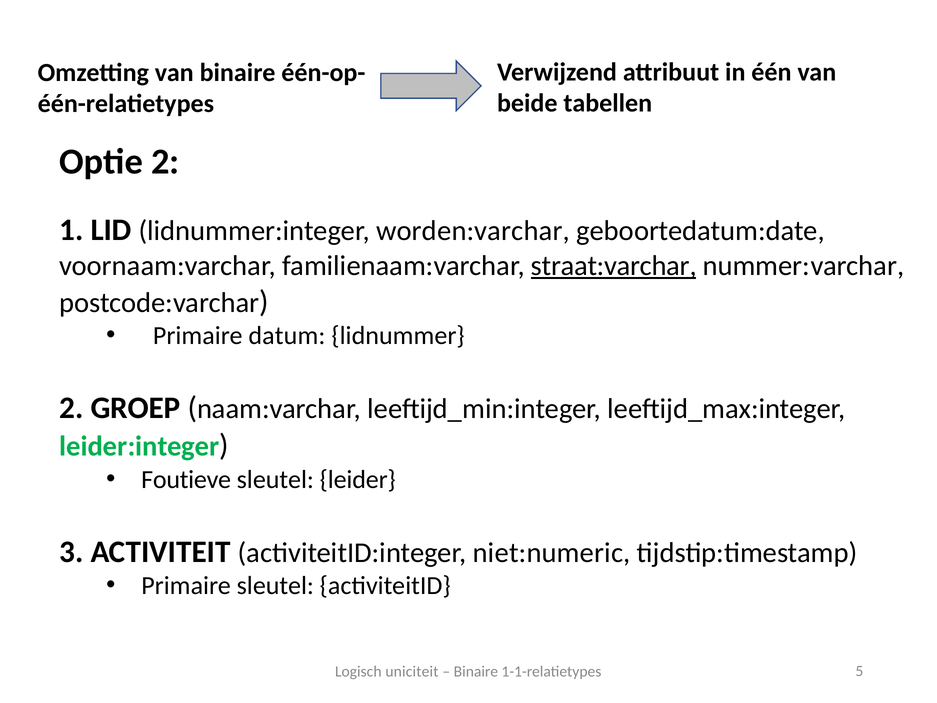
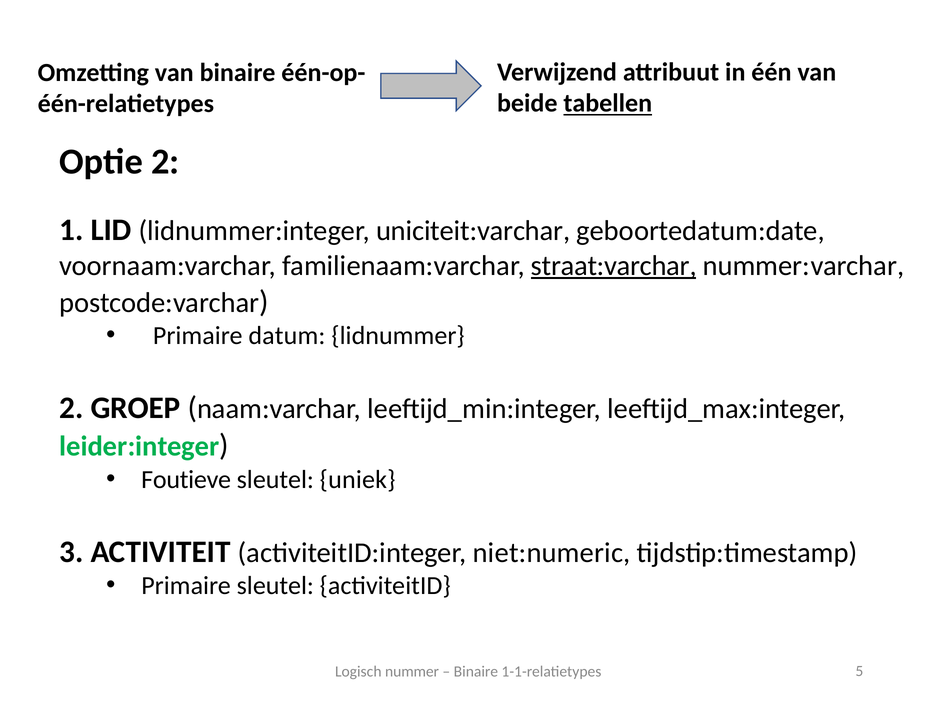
tabellen underline: none -> present
worden:varchar: worden:varchar -> uniciteit:varchar
leider: leider -> uniek
uniciteit: uniciteit -> nummer
